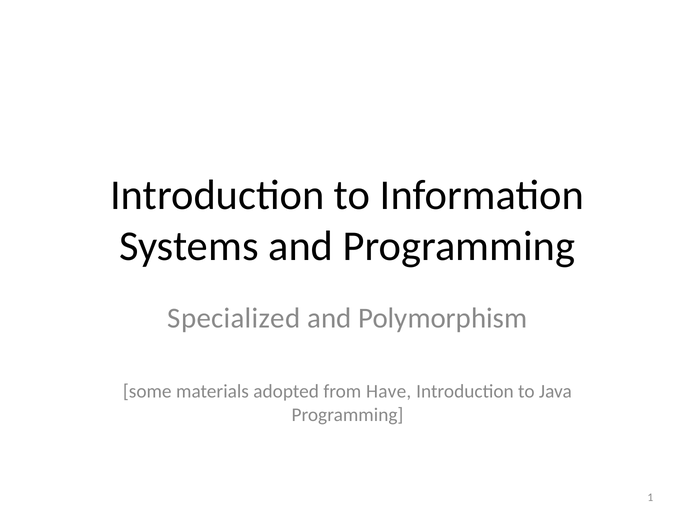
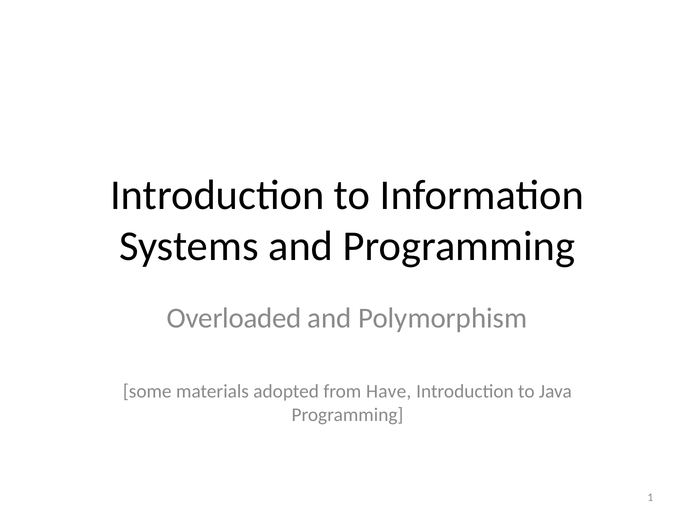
Specialized: Specialized -> Overloaded
